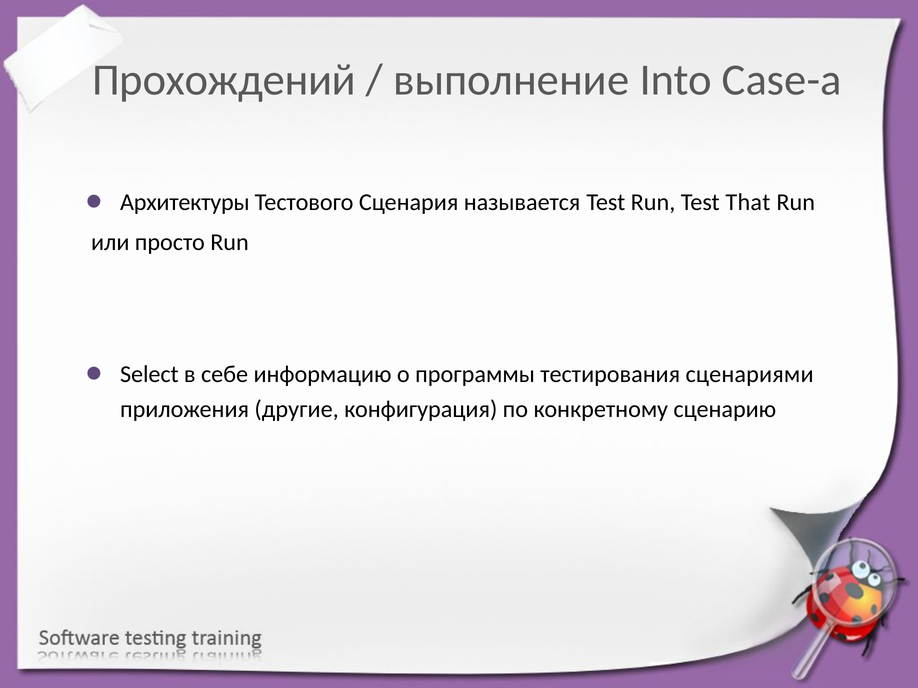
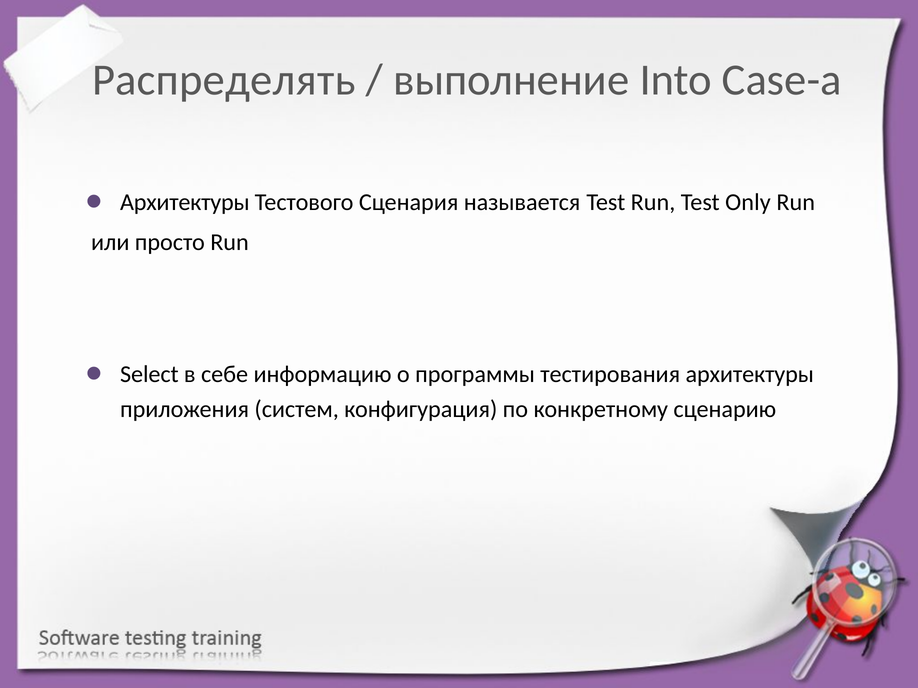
Прохождений: Прохождений -> Распределять
That: That -> Only
тестирования сценариями: сценариями -> архитектуры
другие: другие -> систем
